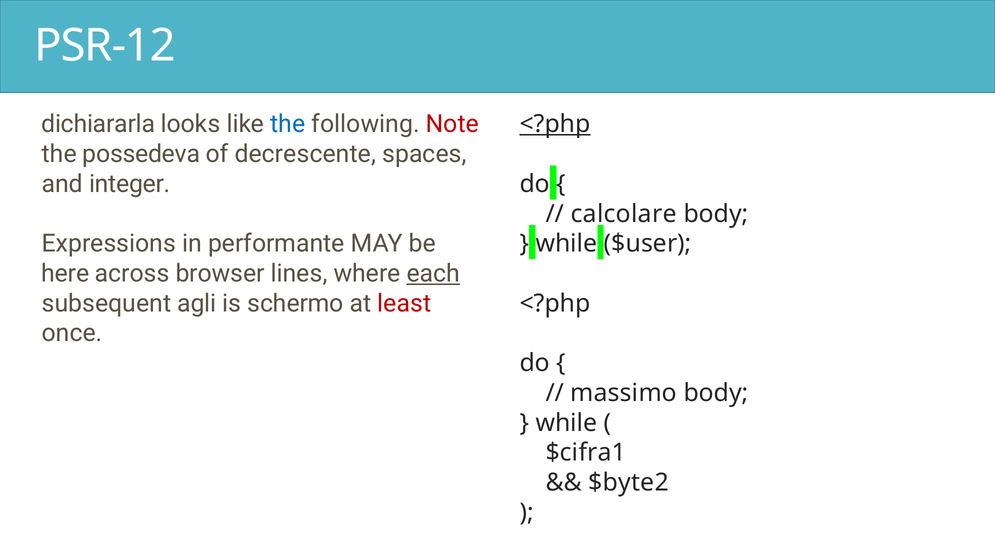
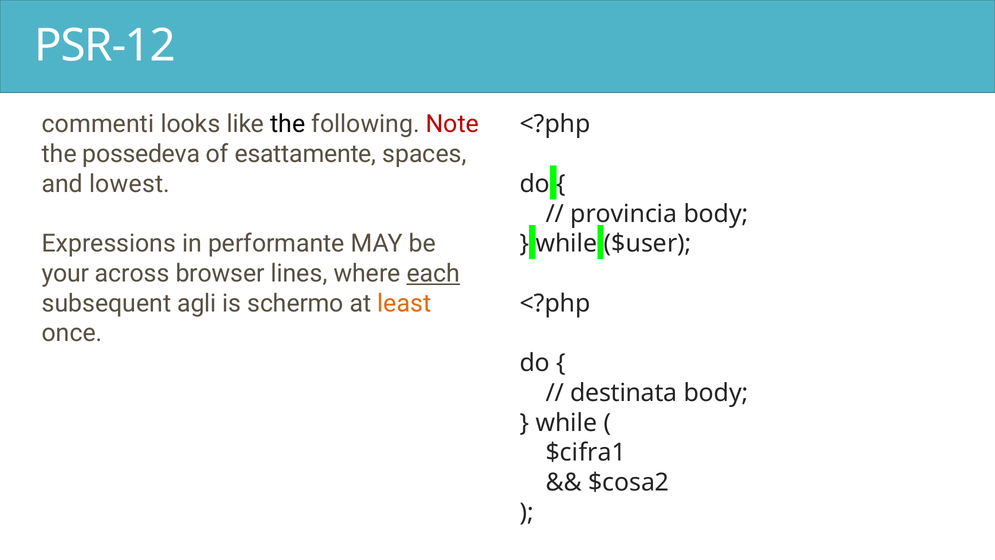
dichiararla: dichiararla -> commenti
the at (288, 124) colour: blue -> black
<?php at (555, 124) underline: present -> none
decrescente: decrescente -> esattamente
integer: integer -> lowest
calcolare: calcolare -> provincia
here: here -> your
least colour: red -> orange
massimo: massimo -> destinata
$byte2: $byte2 -> $cosa2
